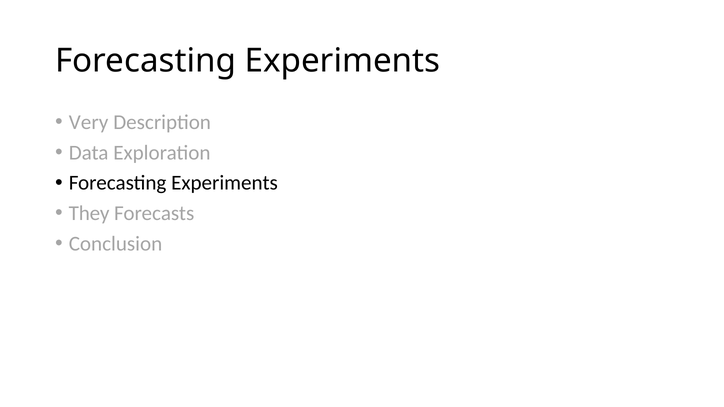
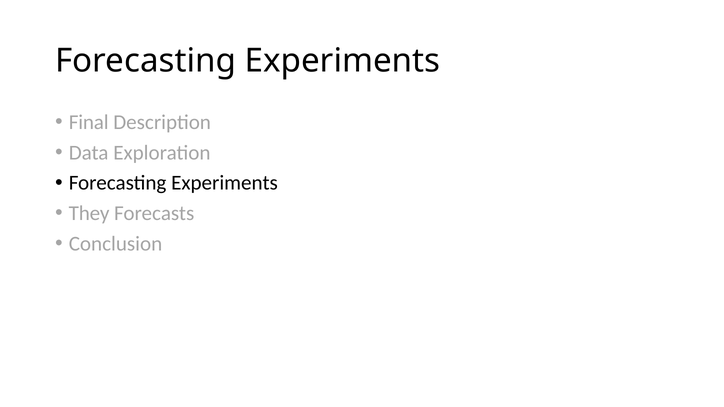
Very: Very -> Final
